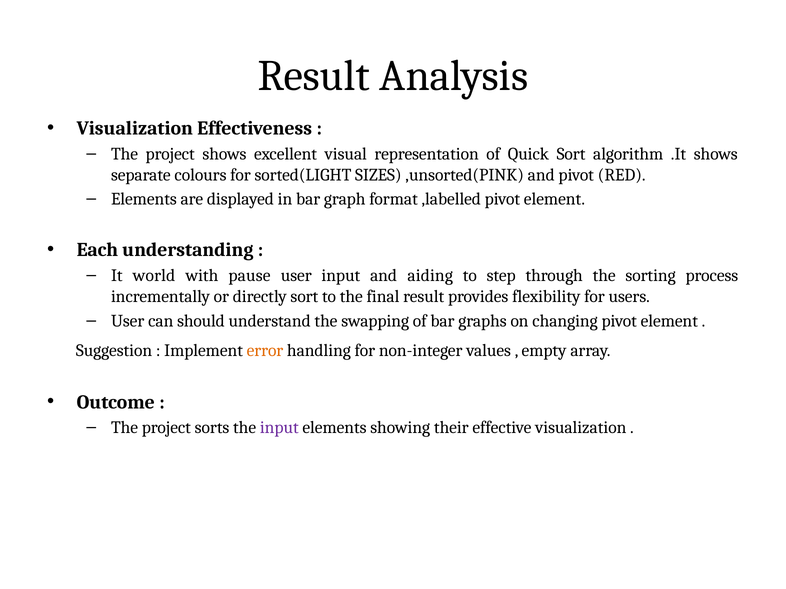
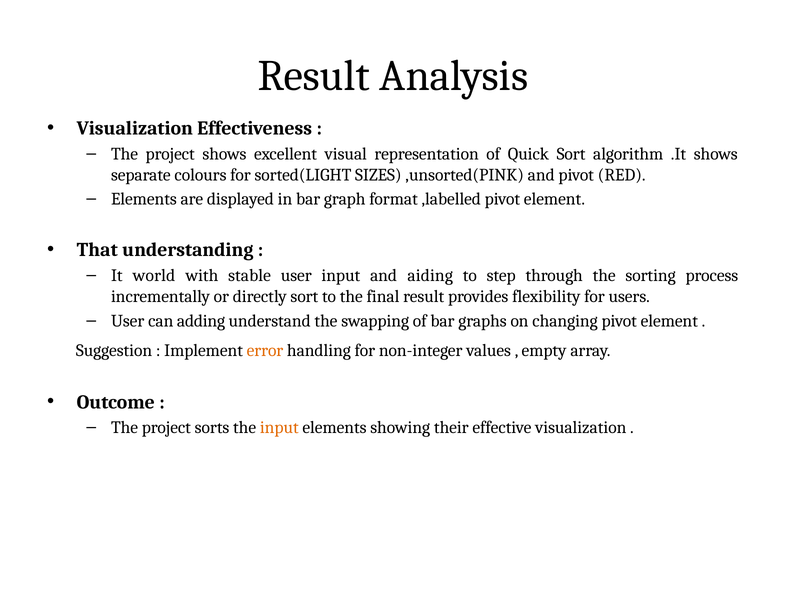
Each: Each -> That
pause: pause -> stable
should: should -> adding
input at (279, 428) colour: purple -> orange
